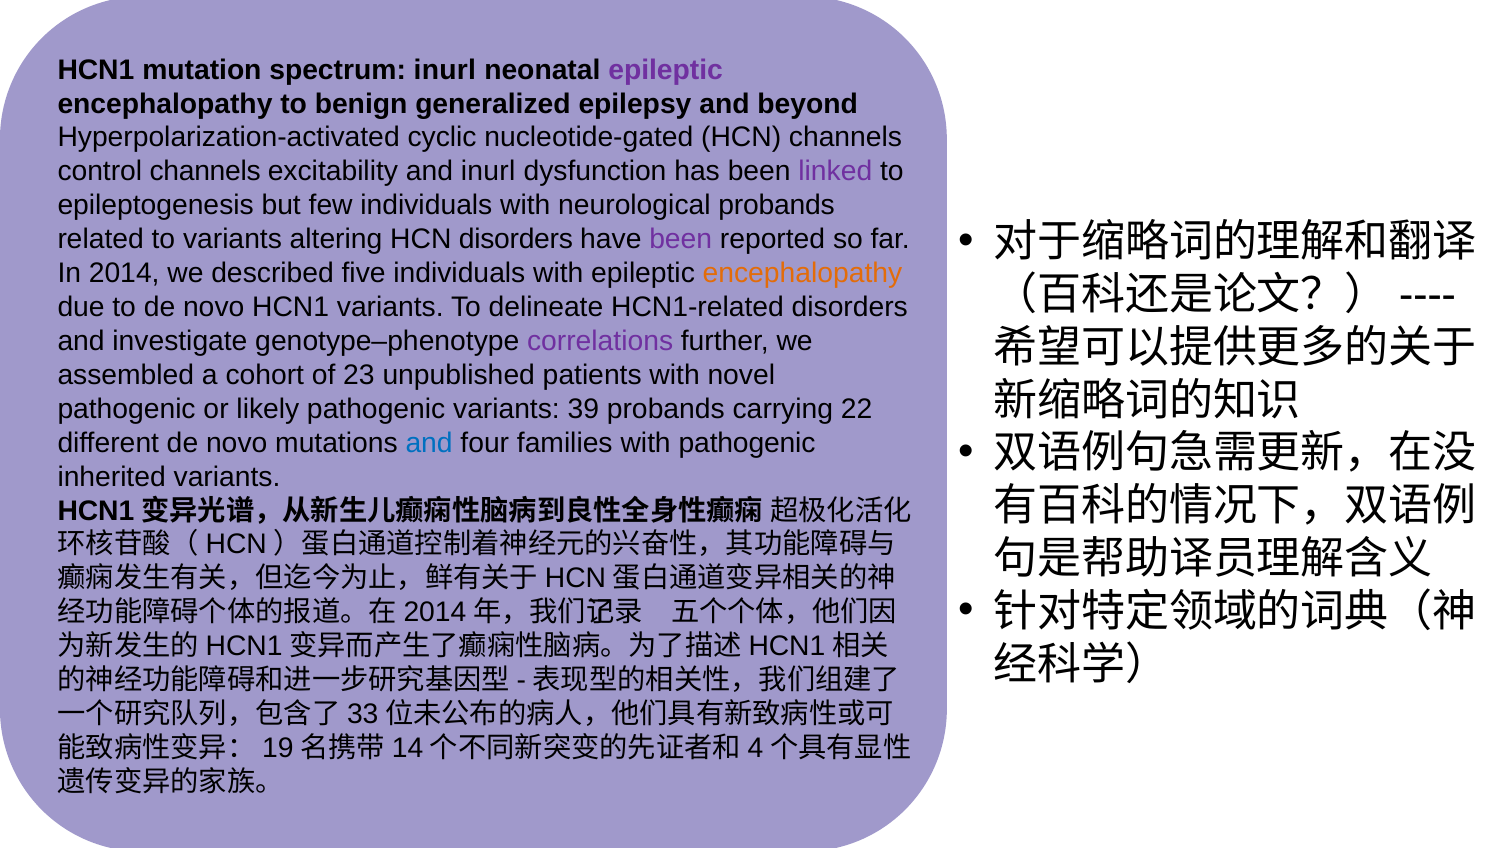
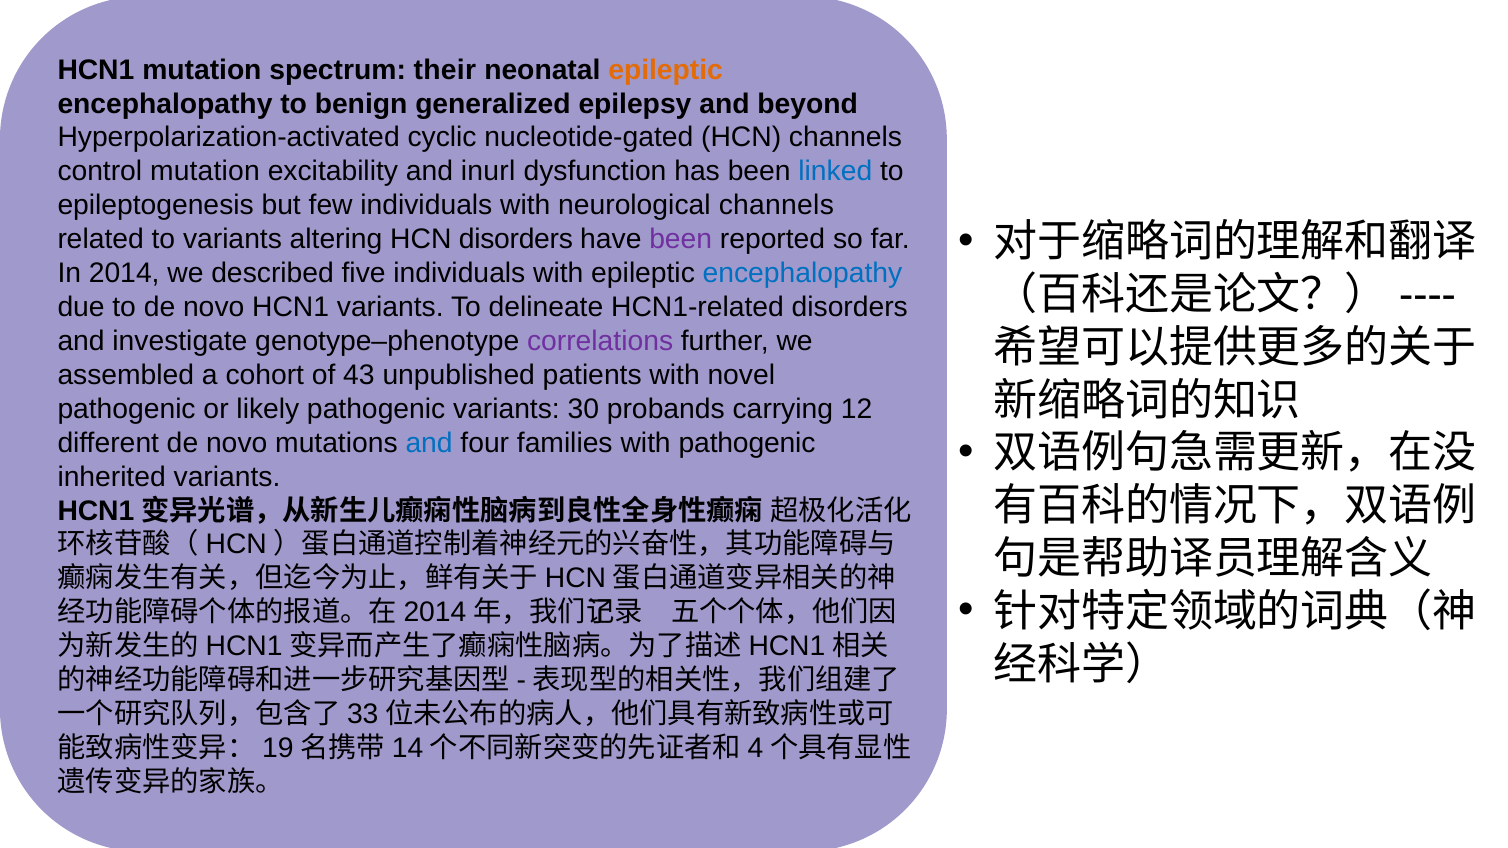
spectrum inurl: inurl -> their
epileptic at (666, 70) colour: purple -> orange
control channels: channels -> mutation
linked colour: purple -> blue
neurological probands: probands -> channels
encephalopathy at (802, 273) colour: orange -> blue
23: 23 -> 43
39: 39 -> 30
22: 22 -> 12
